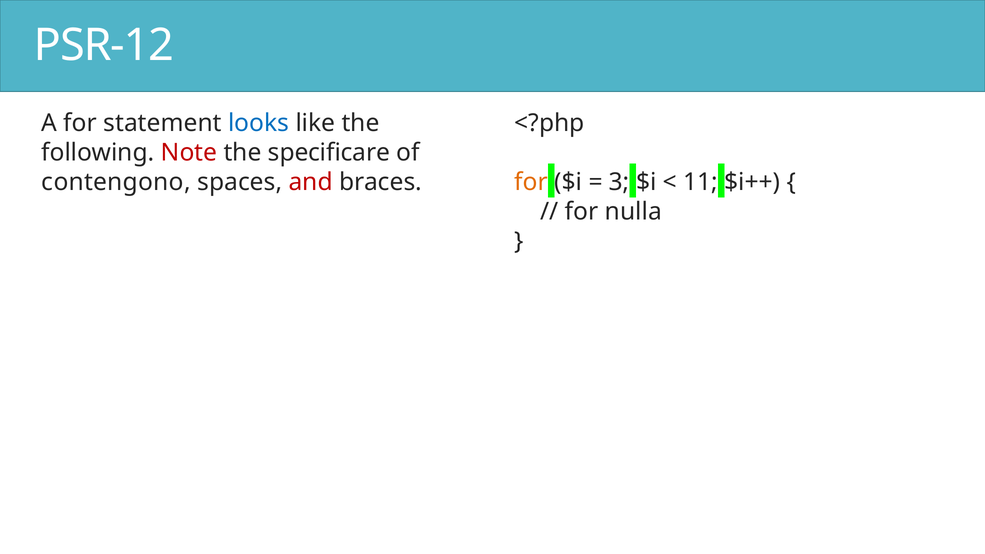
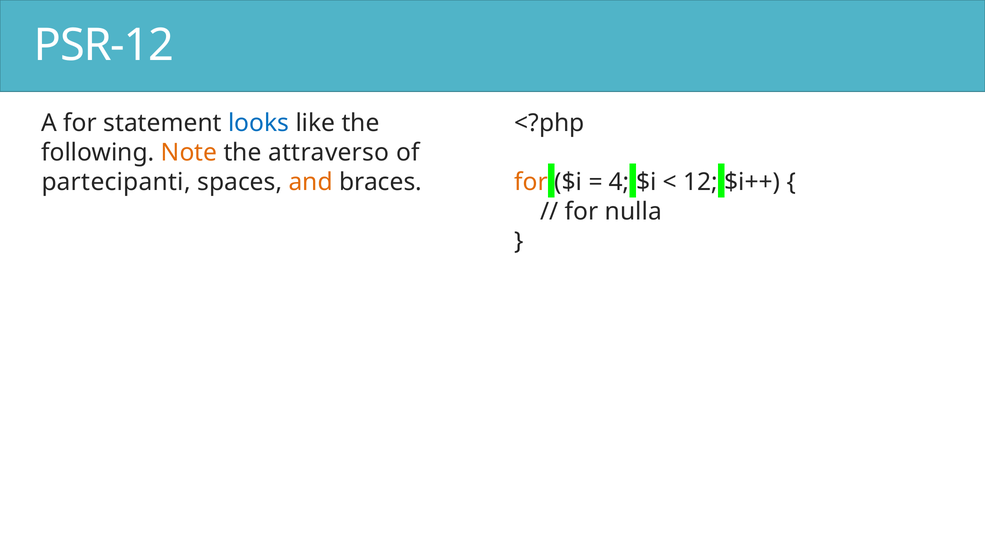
Note colour: red -> orange
specificare: specificare -> attraverso
contengono: contengono -> partecipanti
and colour: red -> orange
3: 3 -> 4
11: 11 -> 12
